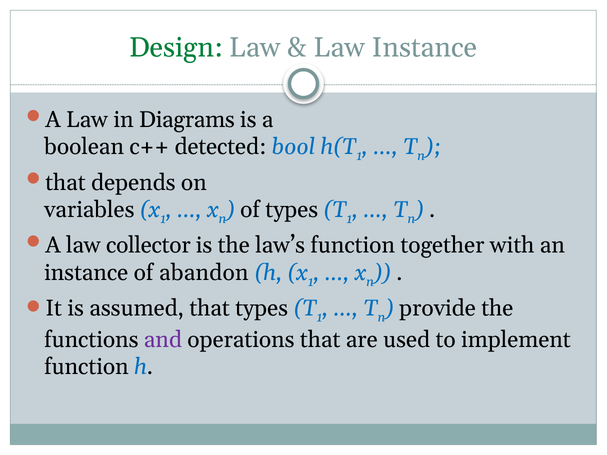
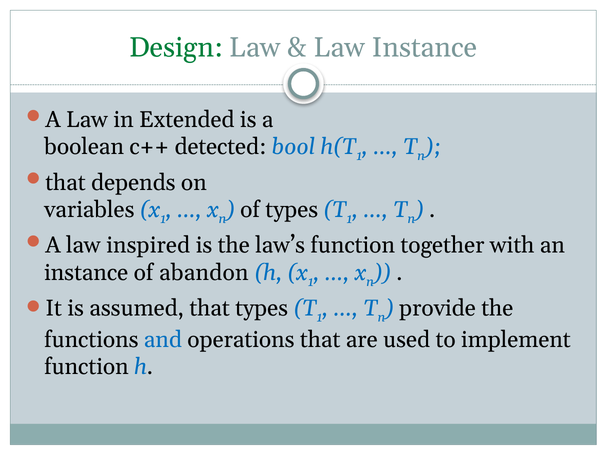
Diagrams: Diagrams -> Extended
collector: collector -> inspired
and colour: purple -> blue
